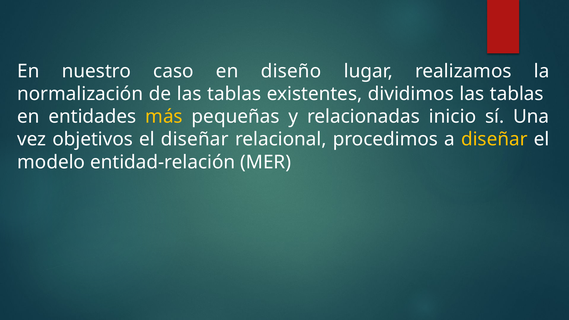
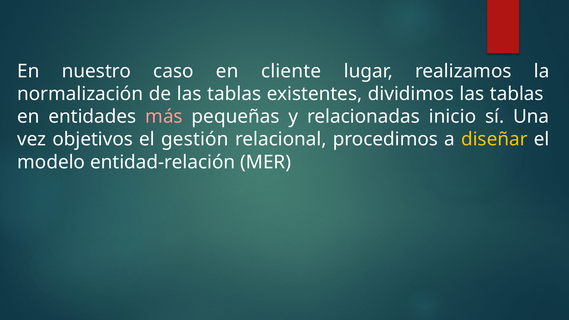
diseño: diseño -> cliente
más colour: yellow -> pink
el diseñar: diseñar -> gestión
